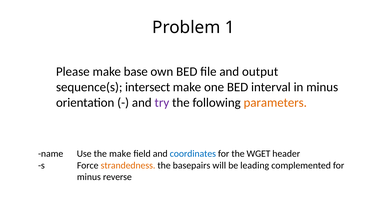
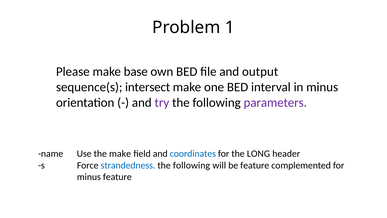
parameters colour: orange -> purple
WGET: WGET -> LONG
strandedness colour: orange -> blue
basepairs at (192, 165): basepairs -> following
be leading: leading -> feature
minus reverse: reverse -> feature
